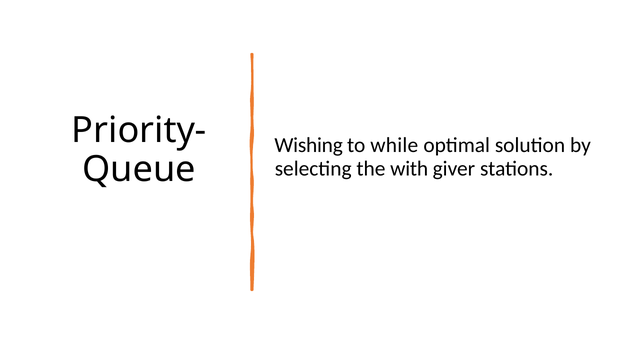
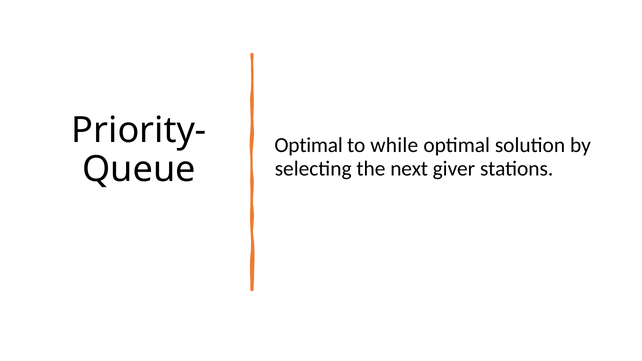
Wishing at (309, 145): Wishing -> Optimal
with: with -> next
